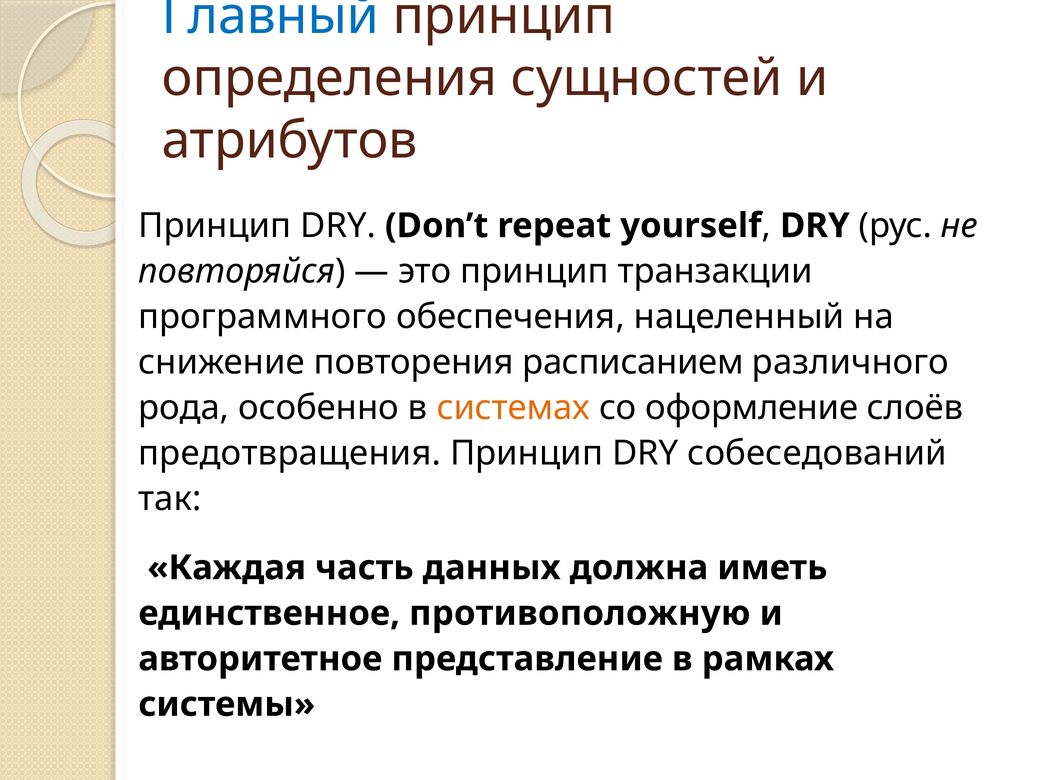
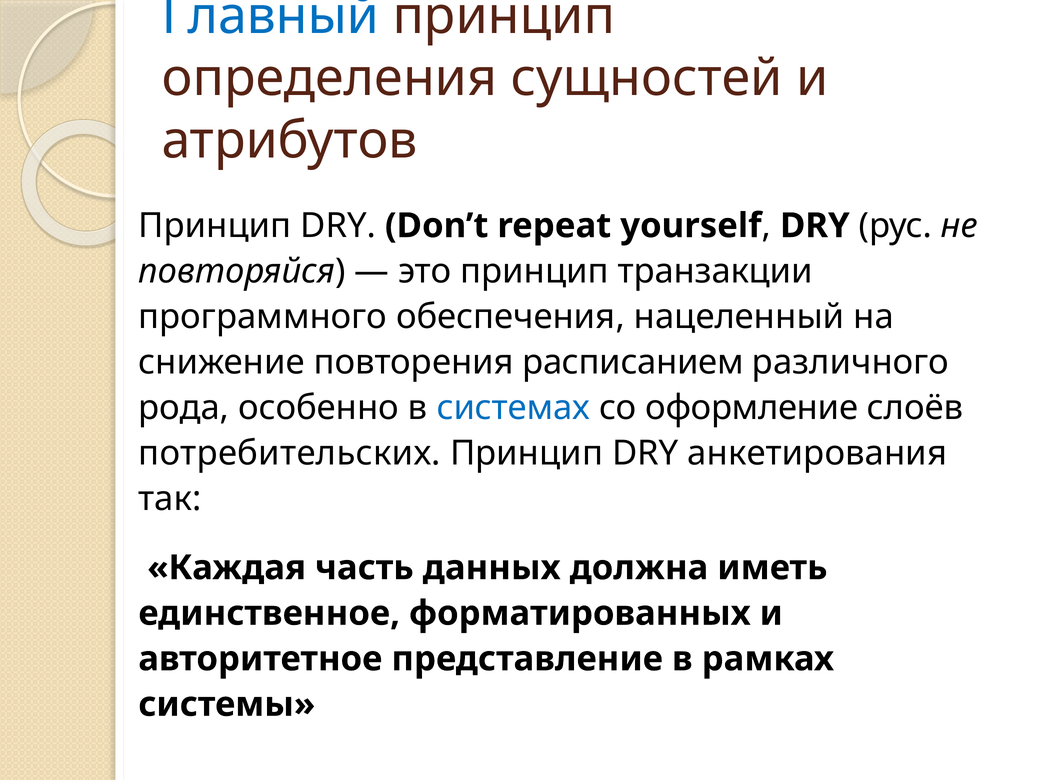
системах colour: orange -> blue
предотвращения: предотвращения -> потребительских
собеседований: собеседований -> анкетирования
противоположную: противоположную -> форматированных
